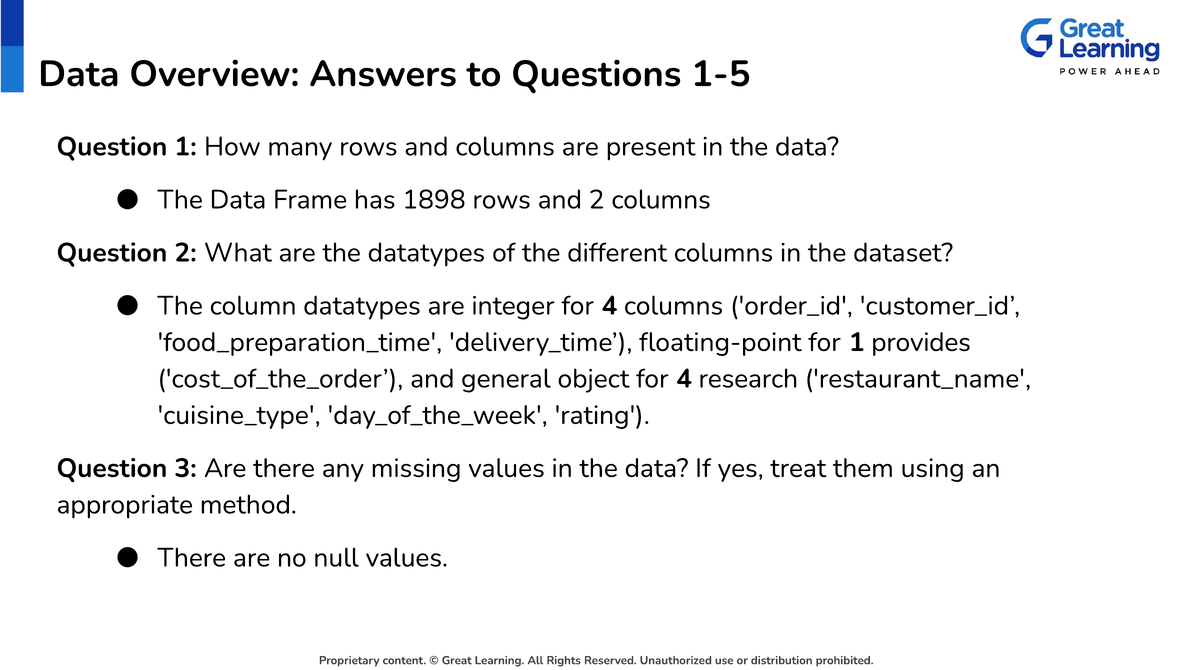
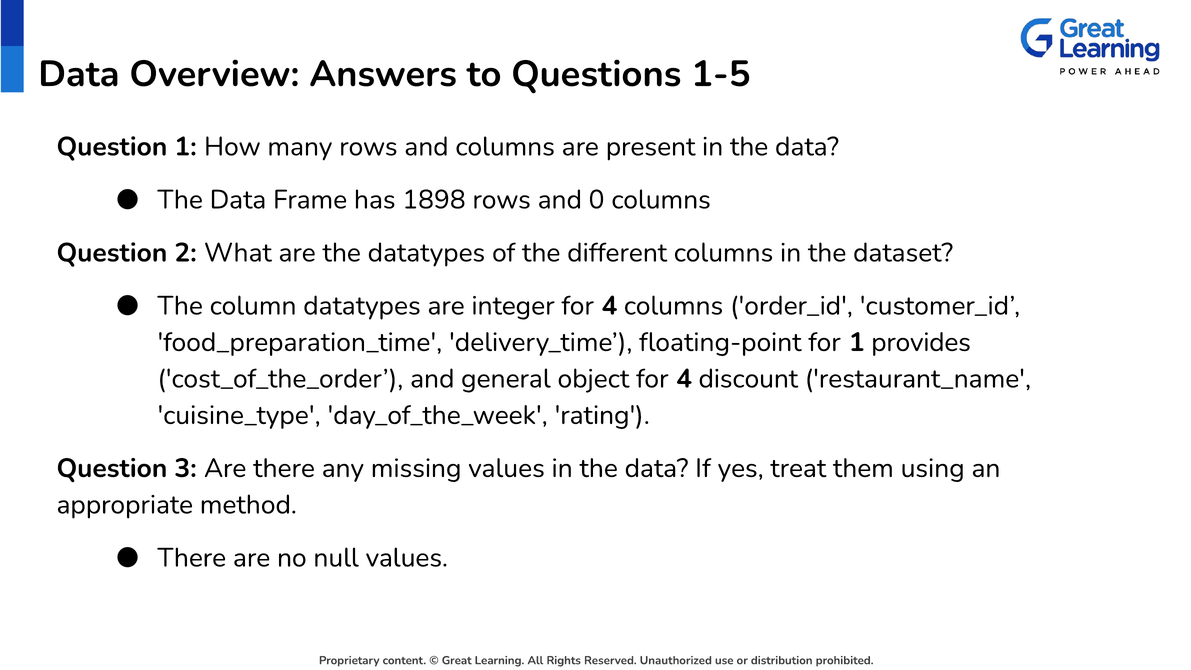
and 2: 2 -> 0
research: research -> discount
